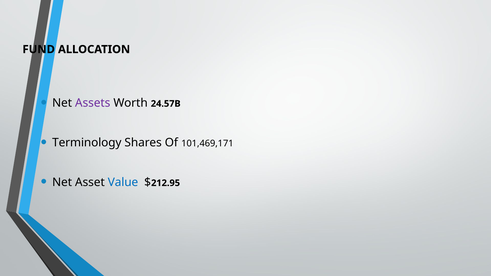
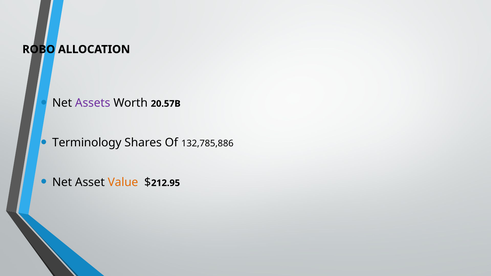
FUND: FUND -> ROBO
24.57B: 24.57B -> 20.57B
101,469,171: 101,469,171 -> 132,785,886
Value colour: blue -> orange
